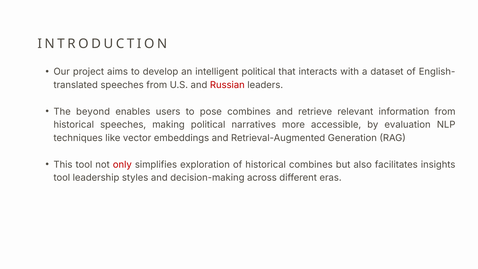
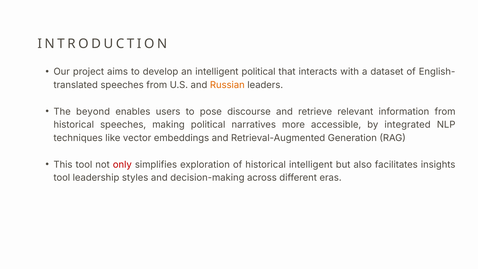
Russian colour: red -> orange
pose combines: combines -> discourse
evaluation: evaluation -> integrated
historical combines: combines -> intelligent
